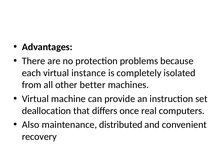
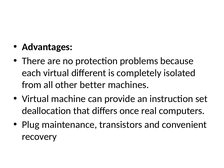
instance: instance -> different
Also: Also -> Plug
distributed: distributed -> transistors
